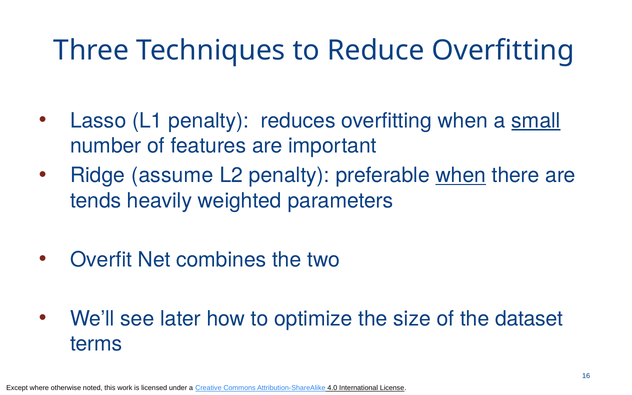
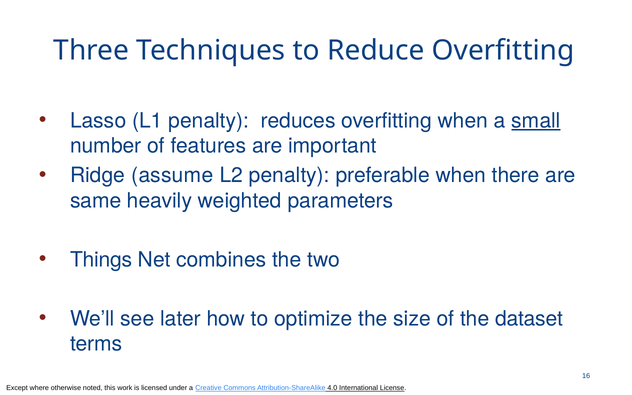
when at (461, 175) underline: present -> none
tends: tends -> same
Overfit: Overfit -> Things
